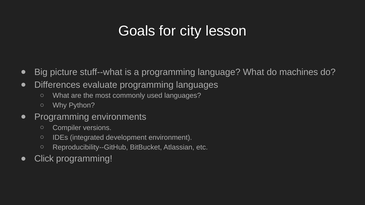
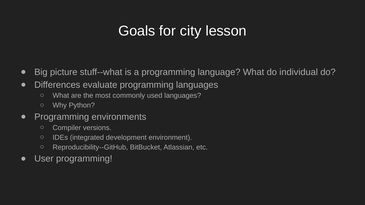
machines: machines -> individual
Click: Click -> User
